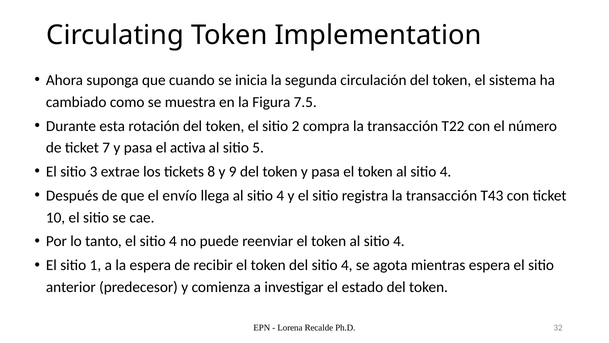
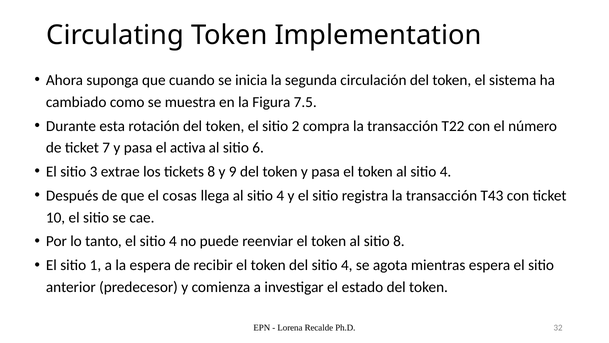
5: 5 -> 6
envío: envío -> cosas
4 at (399, 241): 4 -> 8
